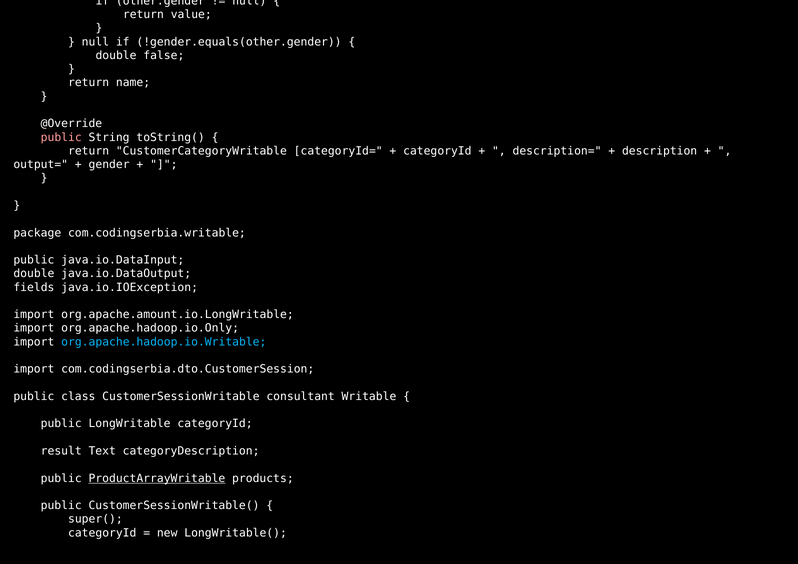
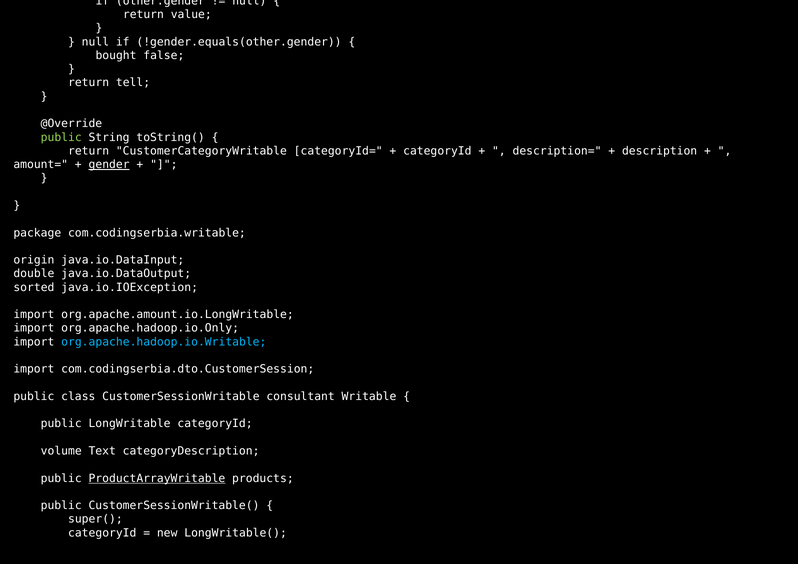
double at (116, 55): double -> bought
name: name -> tell
public at (61, 137) colour: pink -> light green
output=: output= -> amount=
gender at (109, 165) underline: none -> present
public at (34, 260): public -> origin
fields: fields -> sorted
result: result -> volume
